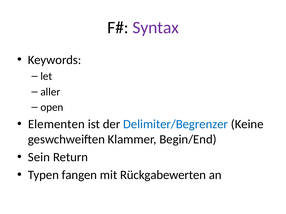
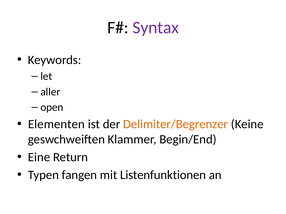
Delimiter/Begrenzer colour: blue -> orange
Sein: Sein -> Eine
Rückgabewerten: Rückgabewerten -> Listenfunktionen
